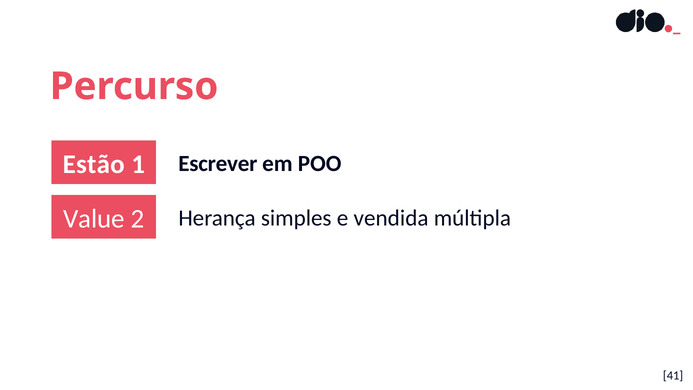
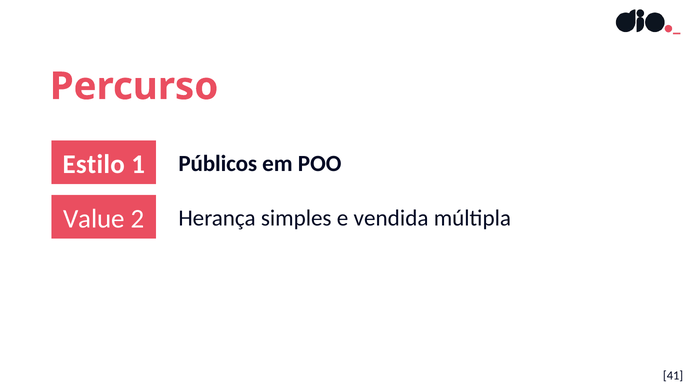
Estão: Estão -> Estilo
Escrever: Escrever -> Públicos
